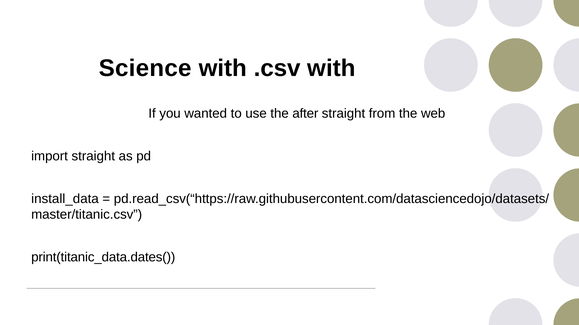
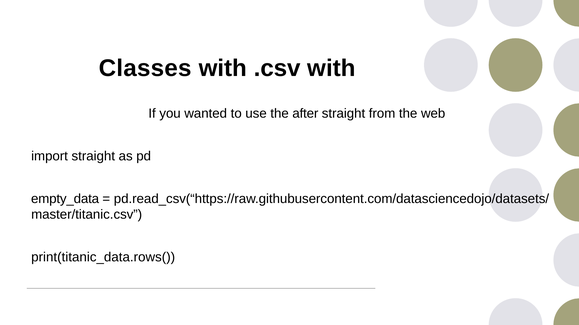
Science: Science -> Classes
install_data: install_data -> empty_data
print(titanic_data.dates(: print(titanic_data.dates( -> print(titanic_data.rows(
